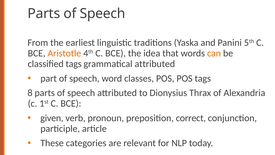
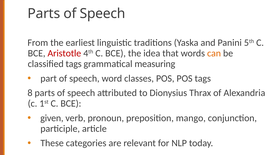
Aristotle colour: orange -> red
grammatical attributed: attributed -> measuring
correct: correct -> mango
